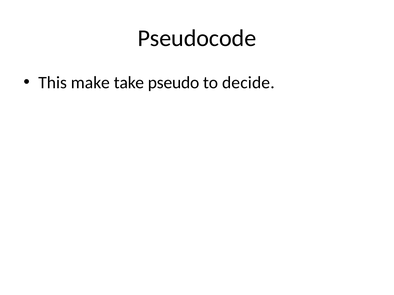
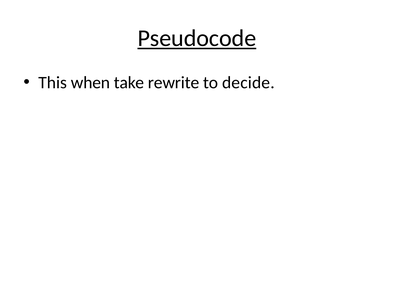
Pseudocode underline: none -> present
make: make -> when
pseudo: pseudo -> rewrite
